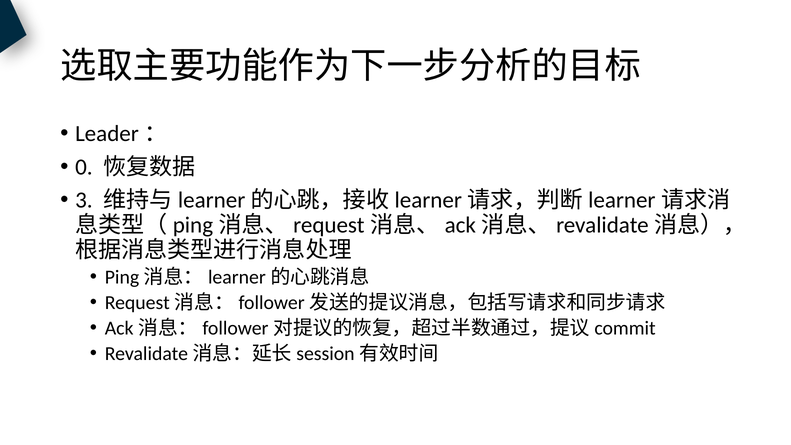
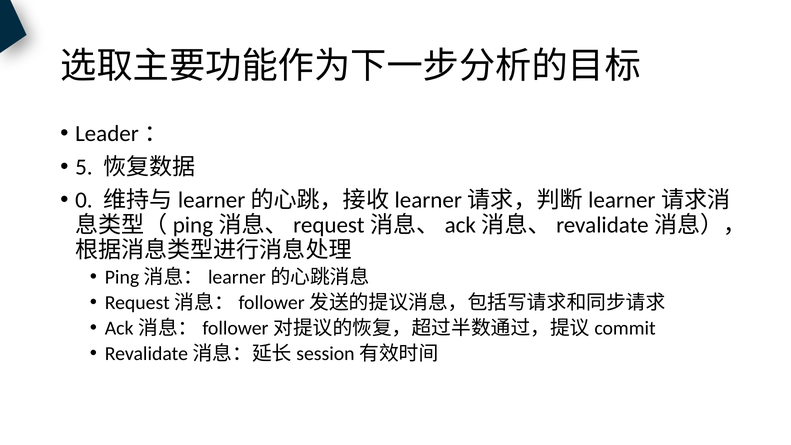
0: 0 -> 5
3: 3 -> 0
